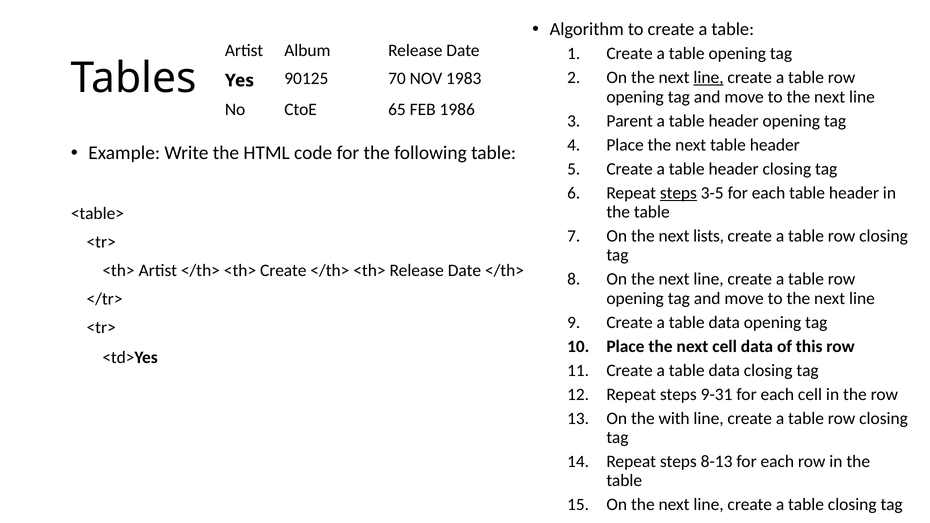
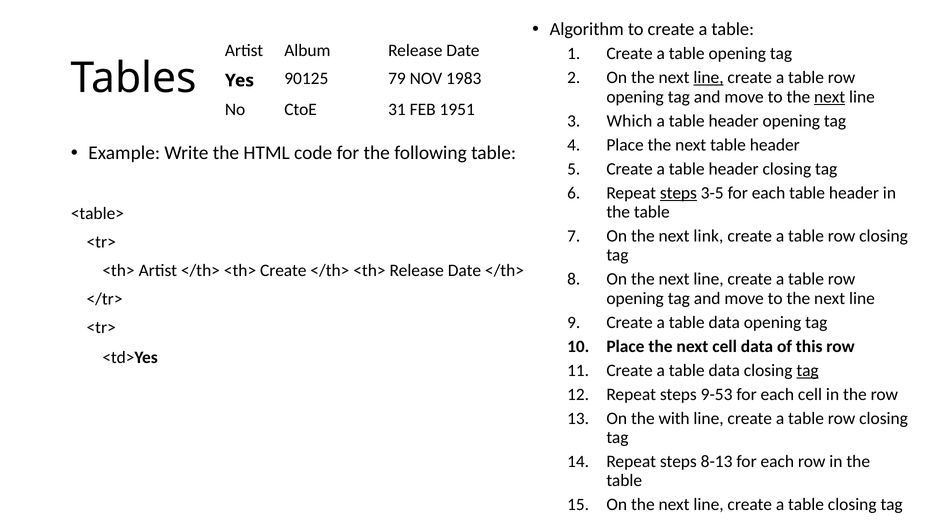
70: 70 -> 79
next at (830, 97) underline: none -> present
65: 65 -> 31
1986: 1986 -> 1951
Parent: Parent -> Which
lists: lists -> link
tag at (808, 370) underline: none -> present
9-31: 9-31 -> 9-53
